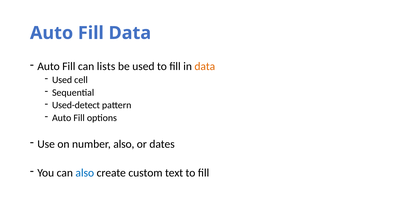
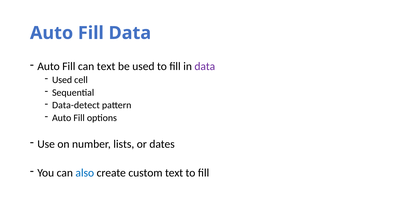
can lists: lists -> text
data at (205, 66) colour: orange -> purple
Used-detect: Used-detect -> Data-detect
number also: also -> lists
